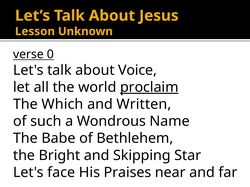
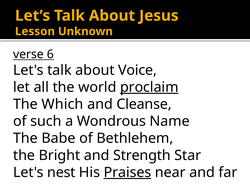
0: 0 -> 6
Written: Written -> Cleanse
Skipping: Skipping -> Strength
face: face -> nest
Praises underline: none -> present
